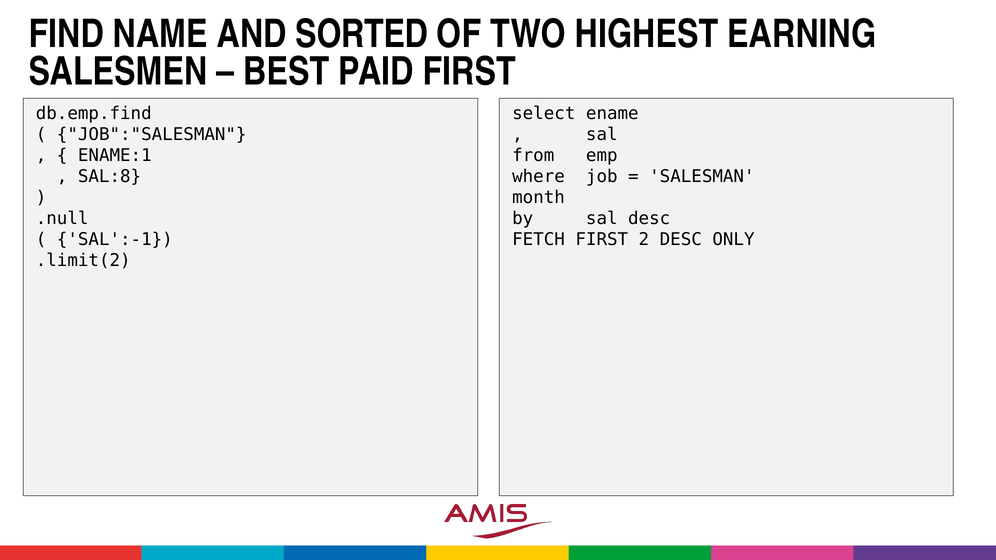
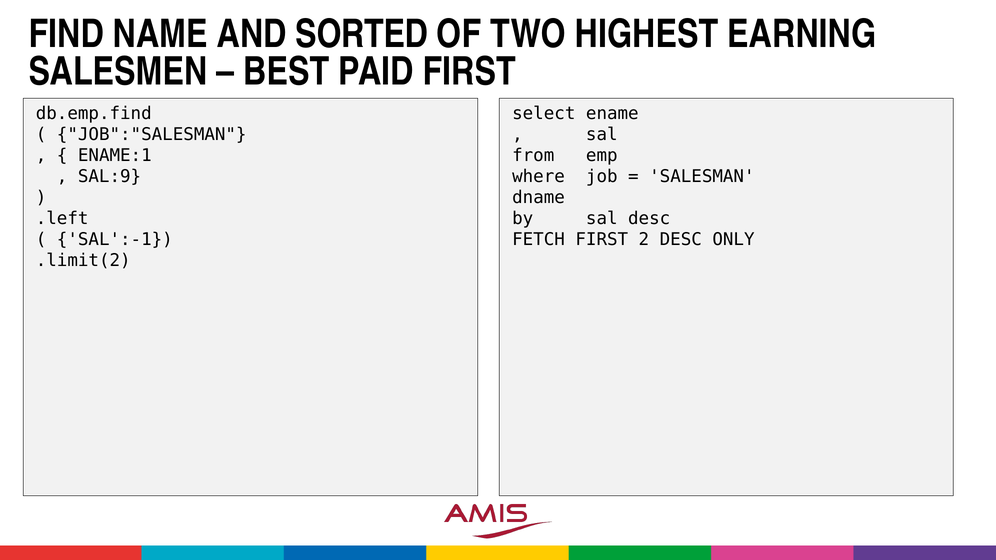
SAL:8: SAL:8 -> SAL:9
month: month -> dname
.null: .null -> .left
